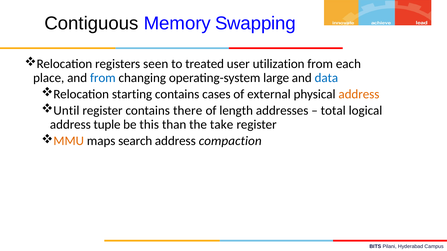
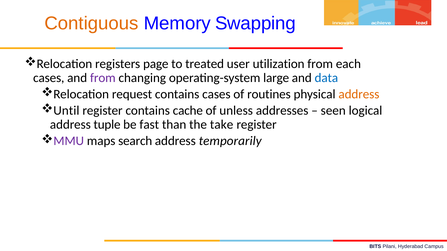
Contiguous colour: black -> orange
seen: seen -> page
place at (49, 78): place -> cases
from at (103, 78) colour: blue -> purple
starting: starting -> request
external: external -> routines
there: there -> cache
length: length -> unless
total: total -> seen
this: this -> fast
MMU colour: orange -> purple
compaction: compaction -> temporarily
